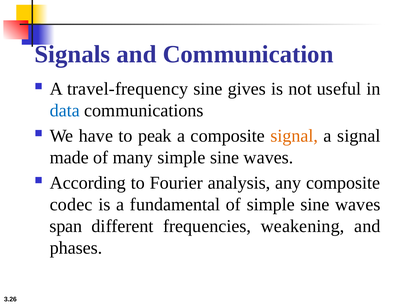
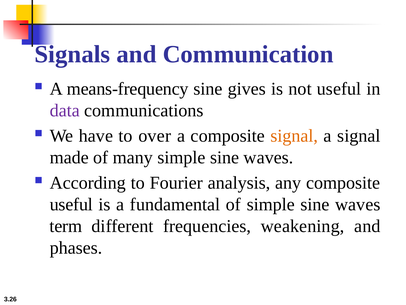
travel-frequency: travel-frequency -> means-frequency
data colour: blue -> purple
peak: peak -> over
codec at (71, 204): codec -> useful
span: span -> term
